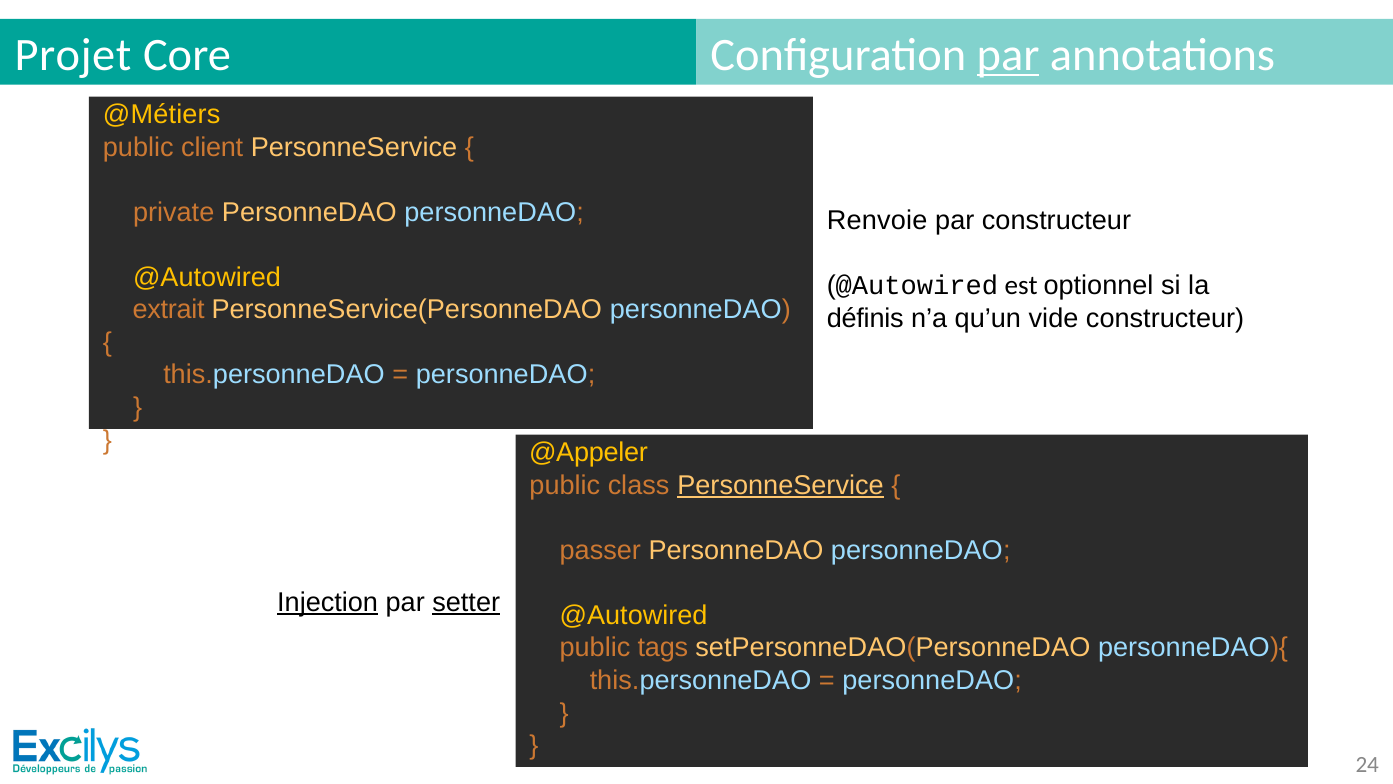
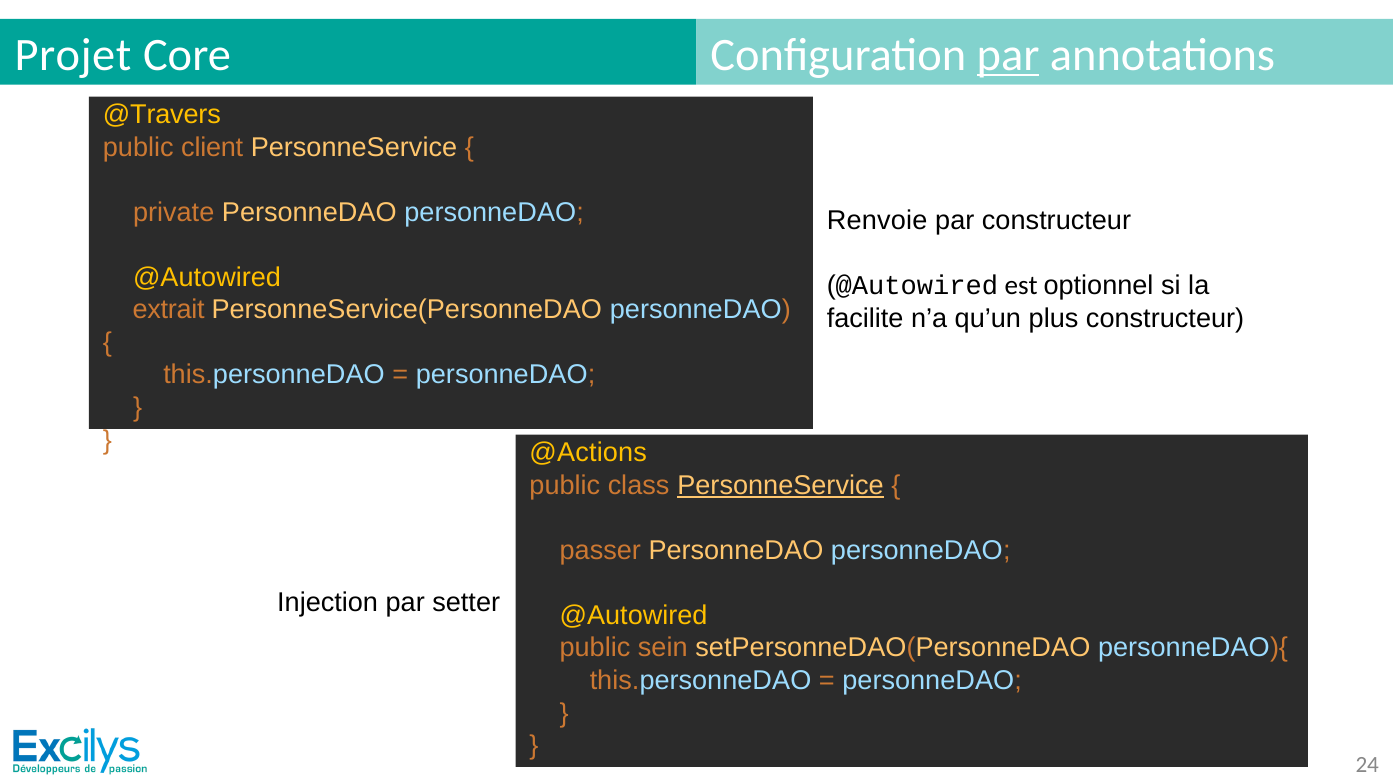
@Métiers: @Métiers -> @Travers
définis: définis -> facilite
vide: vide -> plus
@Appeler: @Appeler -> @Actions
Injection underline: present -> none
setter underline: present -> none
tags: tags -> sein
